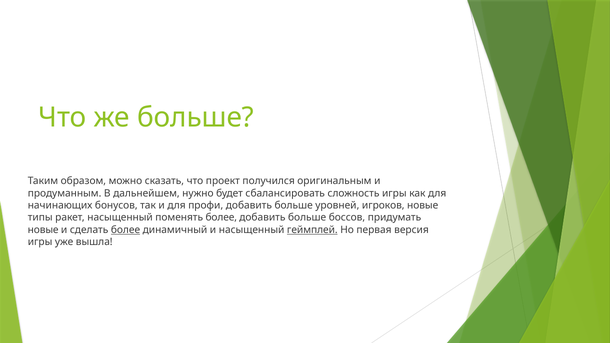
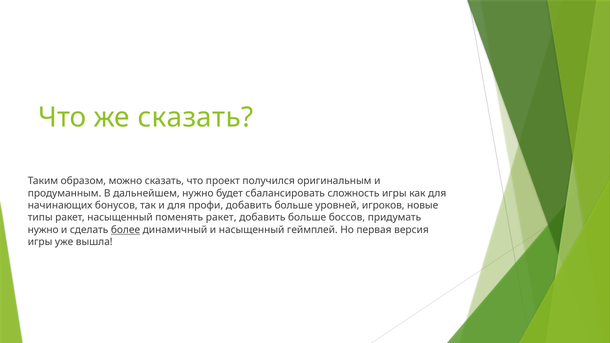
же больше: больше -> сказать
поменять более: более -> ракет
новые at (43, 230): новые -> нужно
геймплей underline: present -> none
